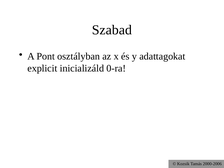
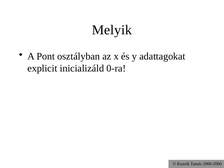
Szabad: Szabad -> Melyik
